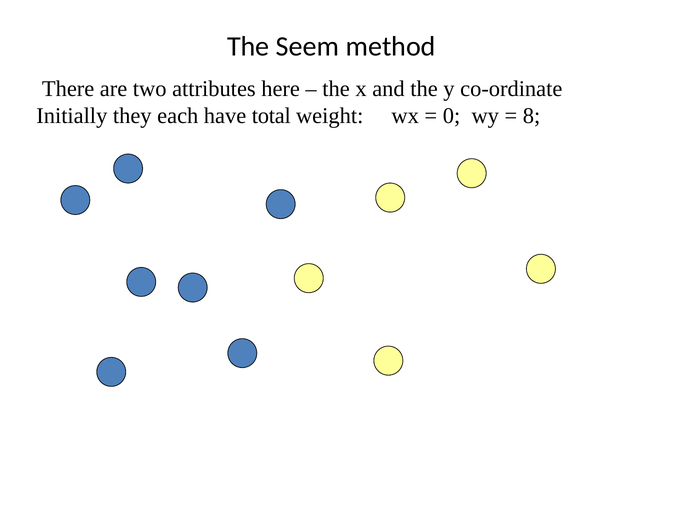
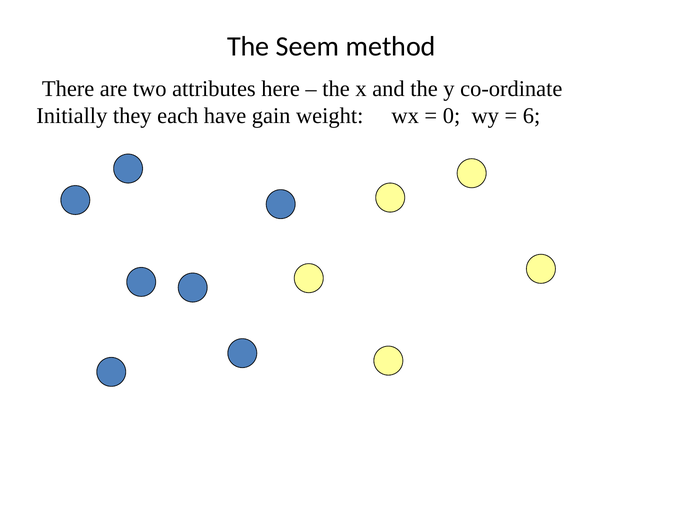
total: total -> gain
8: 8 -> 6
